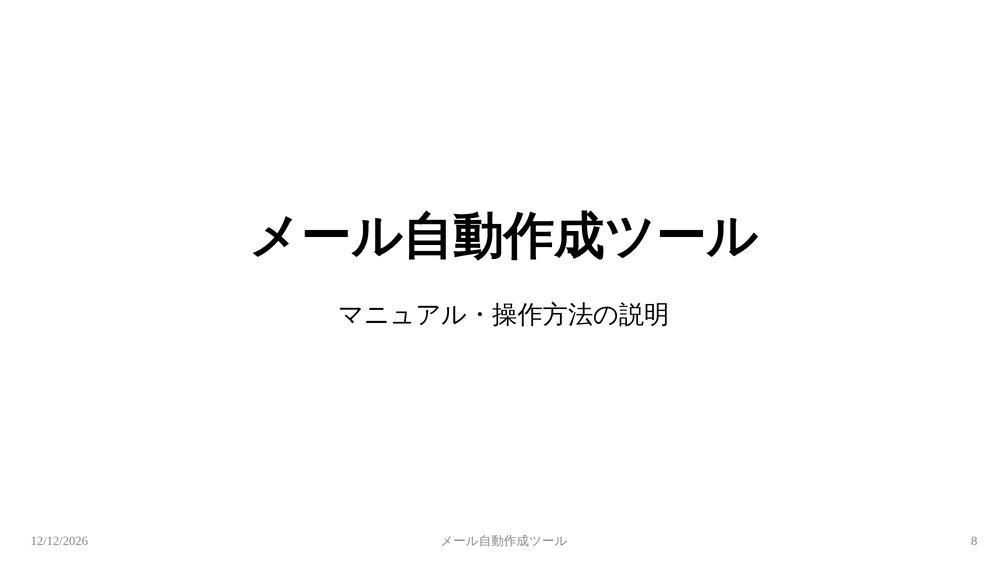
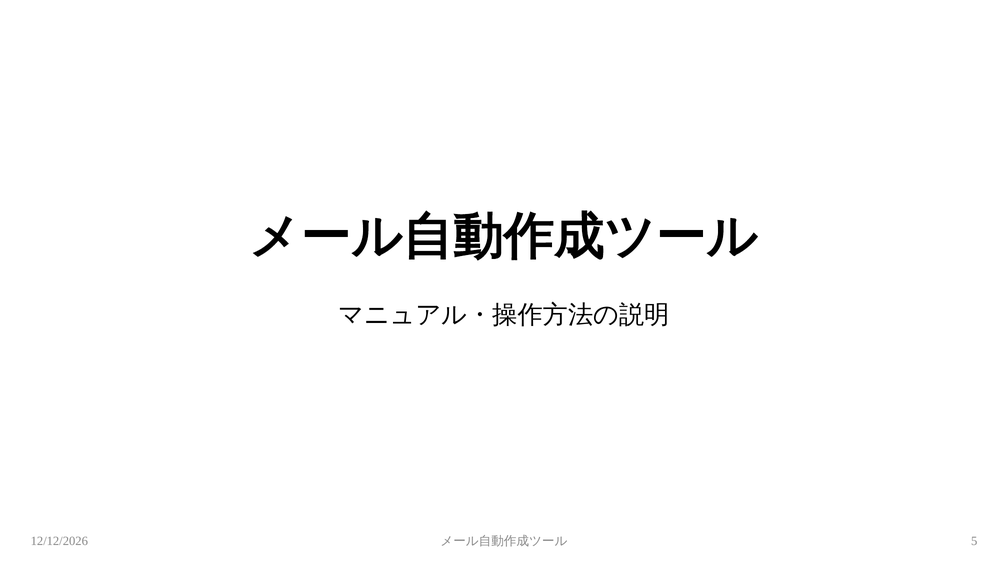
8: 8 -> 5
